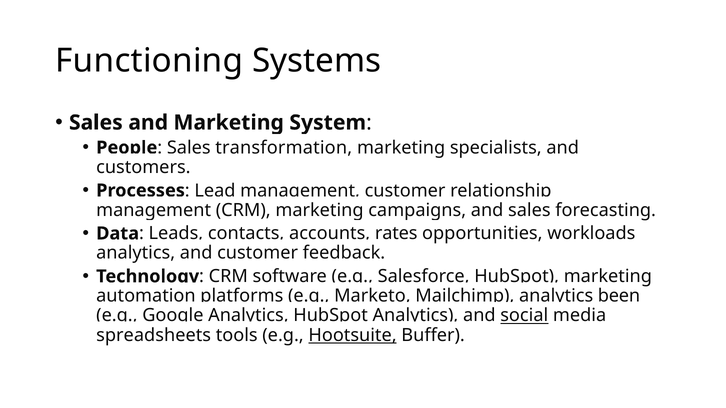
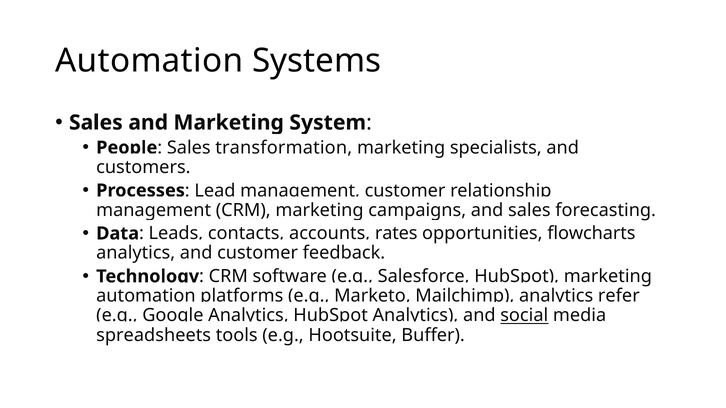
Functioning at (149, 61): Functioning -> Automation
workloads: workloads -> flowcharts
been: been -> refer
Hootsuite underline: present -> none
